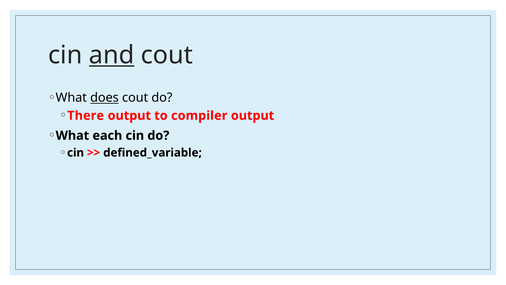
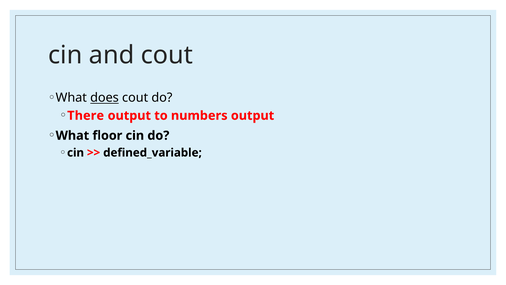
and underline: present -> none
compiler: compiler -> numbers
each: each -> floor
